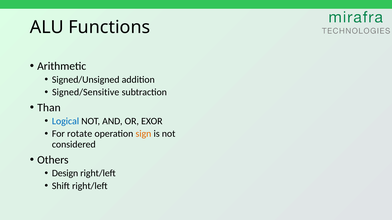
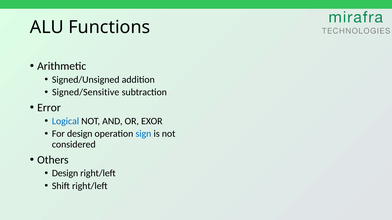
Than: Than -> Error
For rotate: rotate -> design
sign colour: orange -> blue
